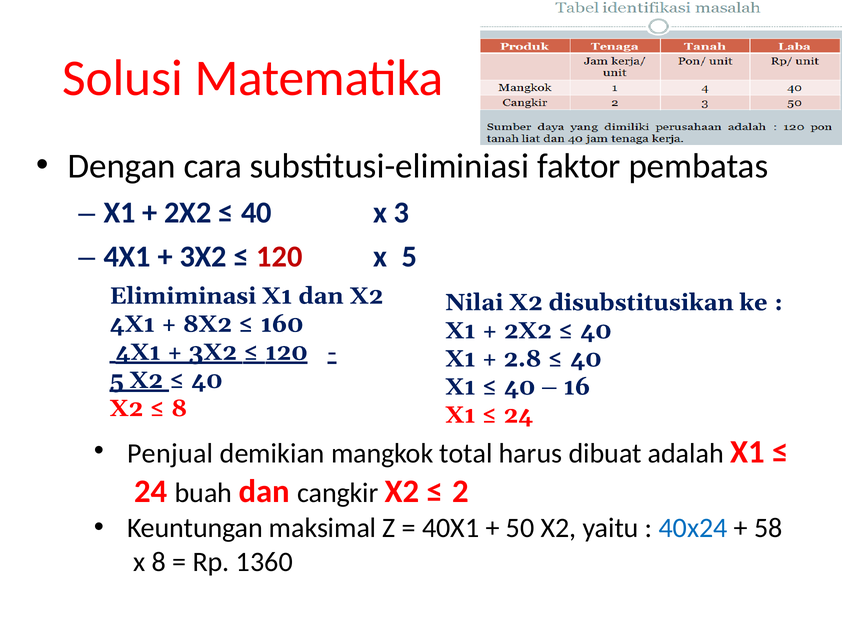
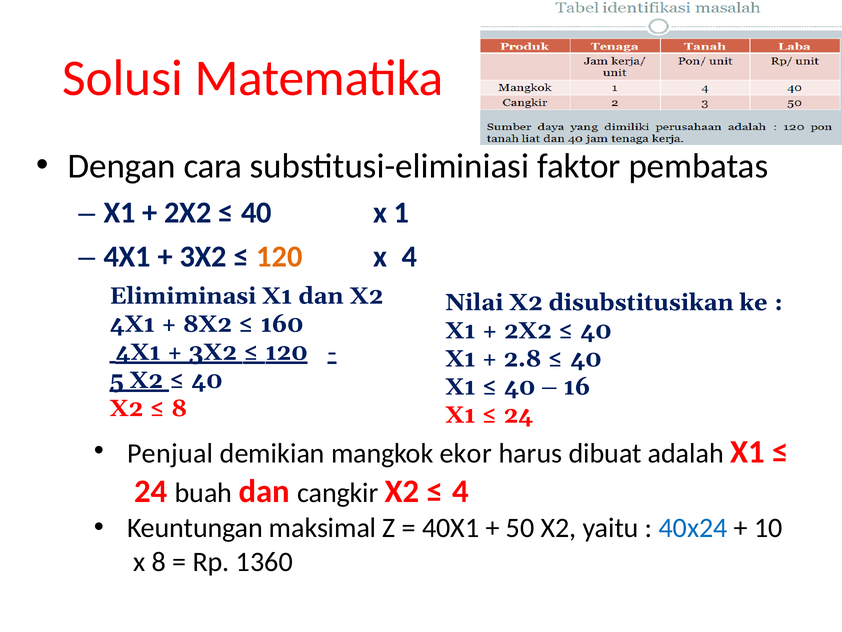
3: 3 -> 1
120 at (279, 256) colour: red -> orange
x 5: 5 -> 4
total: total -> ekor
2 at (460, 491): 2 -> 4
58: 58 -> 10
